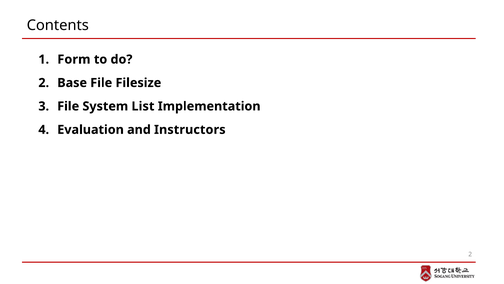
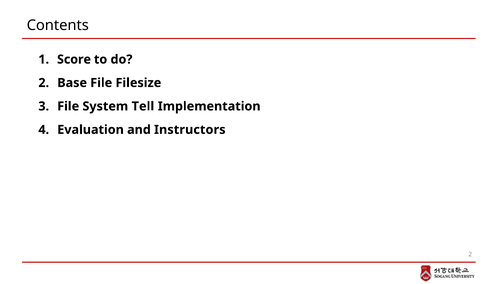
Form: Form -> Score
List: List -> Tell
